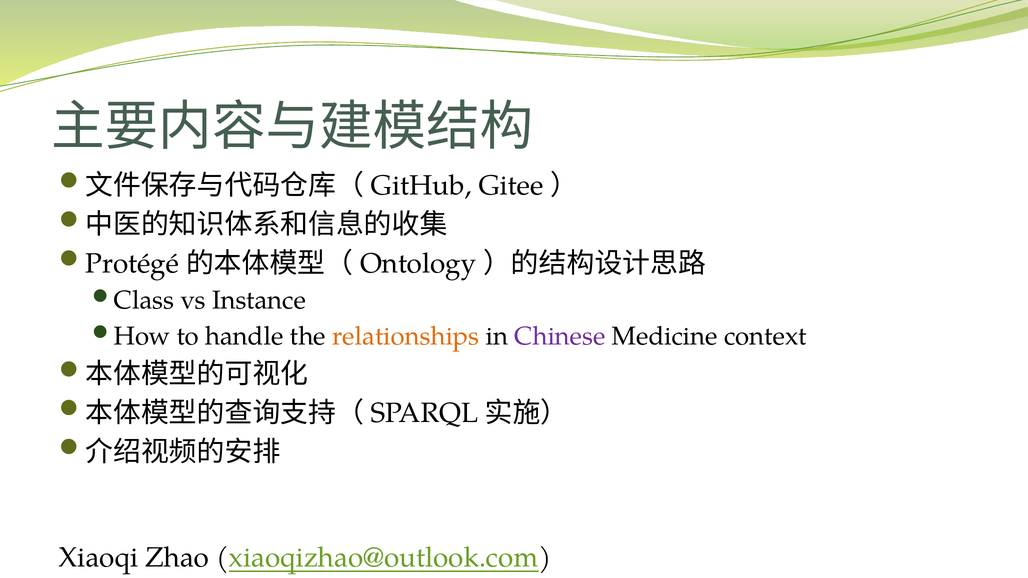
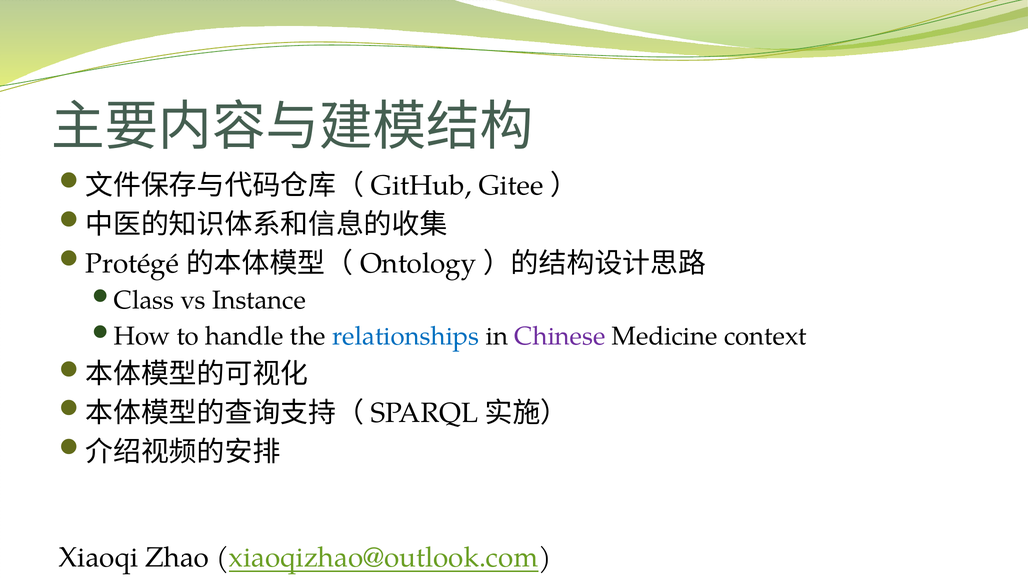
relationships colour: orange -> blue
